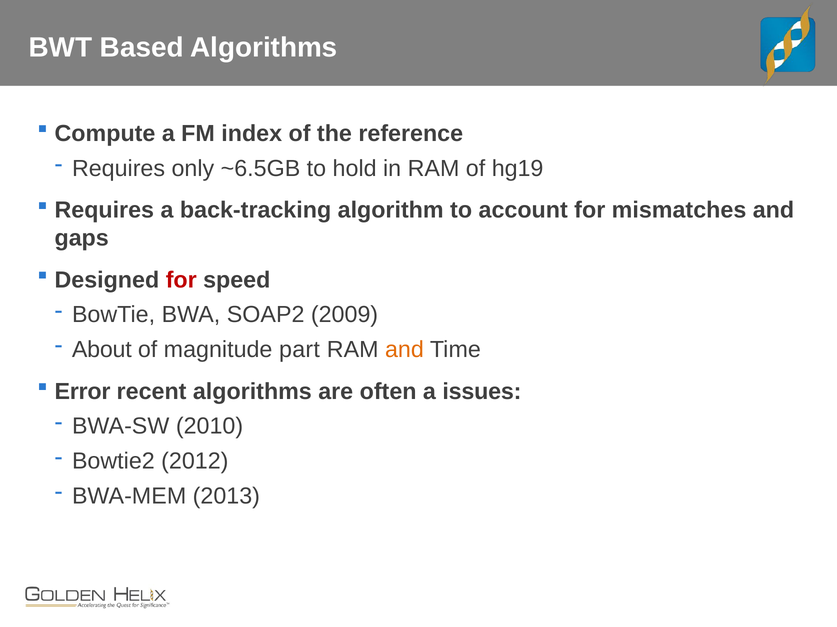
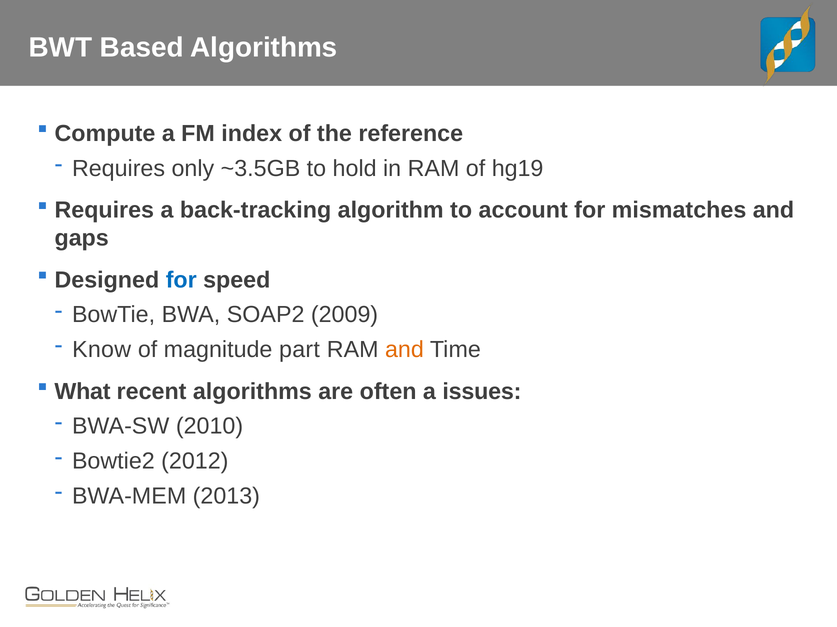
~6.5GB: ~6.5GB -> ~3.5GB
for at (181, 280) colour: red -> blue
About: About -> Know
Error: Error -> What
